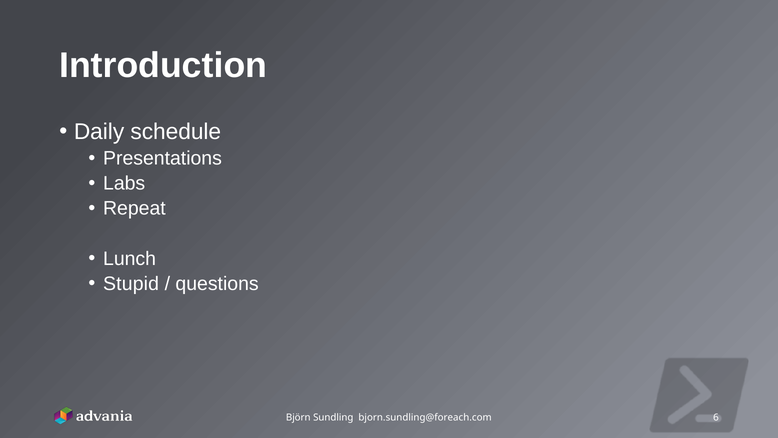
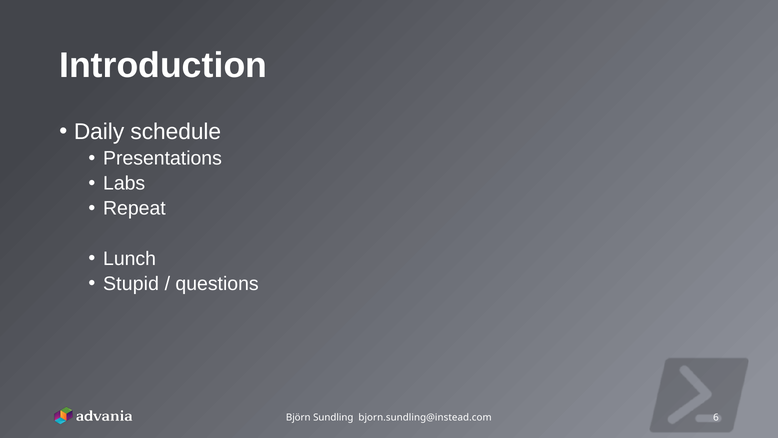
bjorn.sundling@foreach.com: bjorn.sundling@foreach.com -> bjorn.sundling@instead.com
